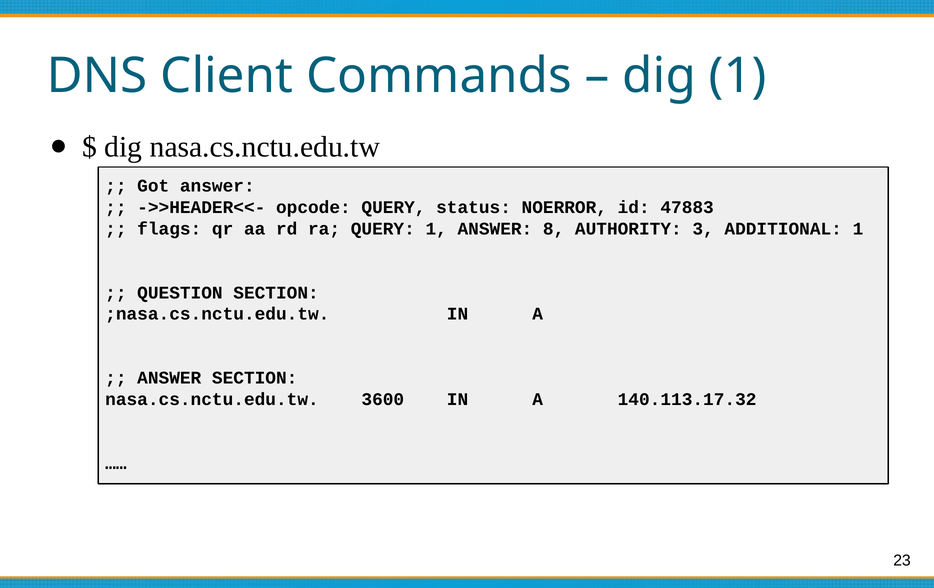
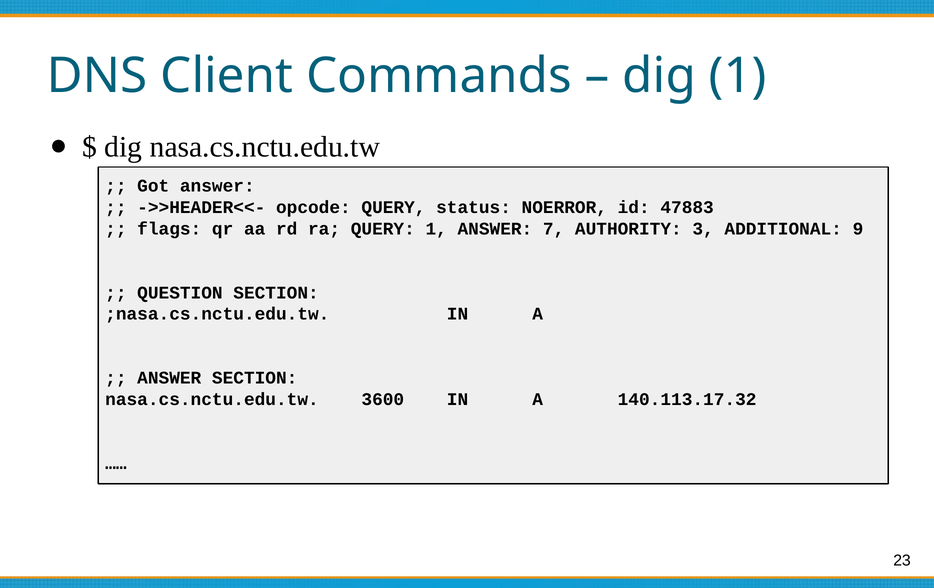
8: 8 -> 7
ADDITIONAL 1: 1 -> 9
